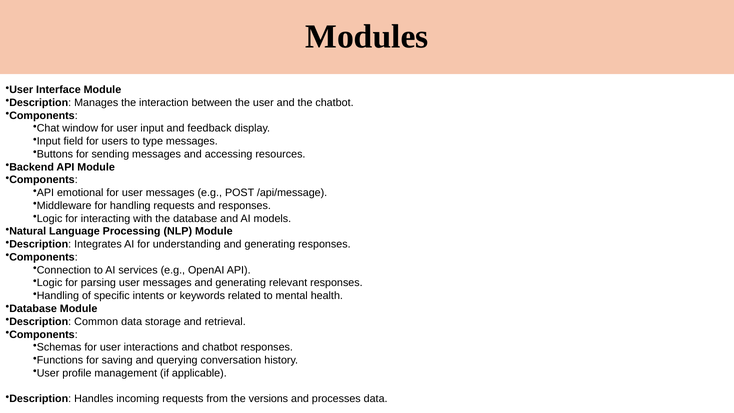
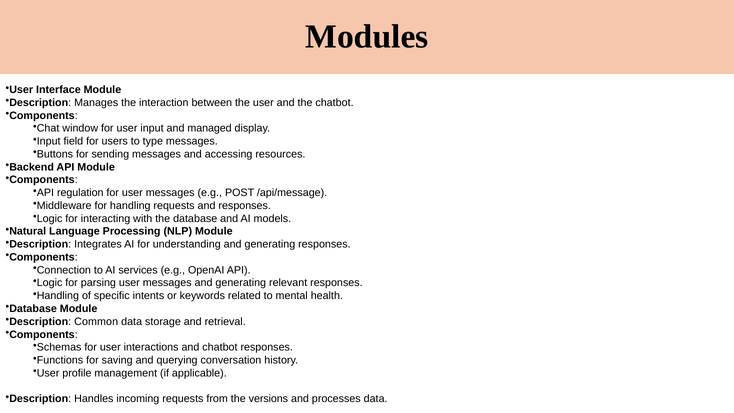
feedback: feedback -> managed
emotional: emotional -> regulation
